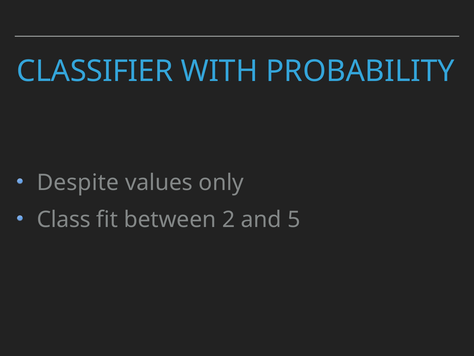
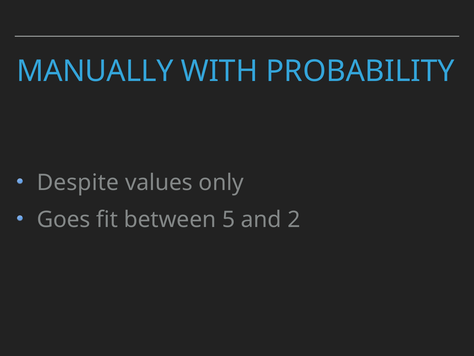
CLASSIFIER: CLASSIFIER -> MANUALLY
Class: Class -> Goes
2: 2 -> 5
5: 5 -> 2
